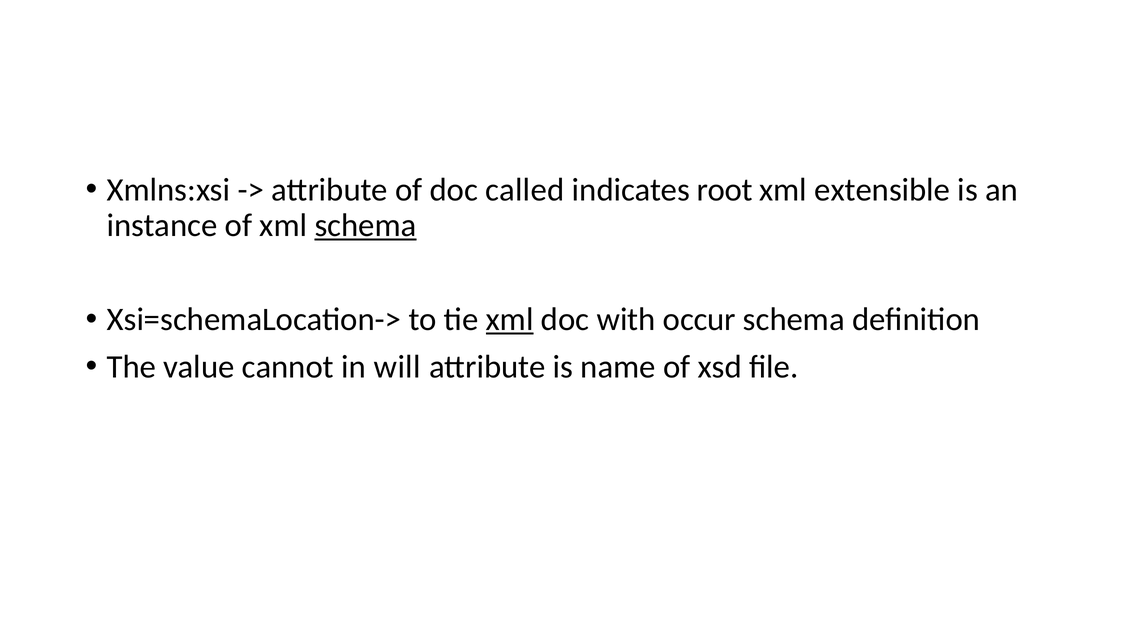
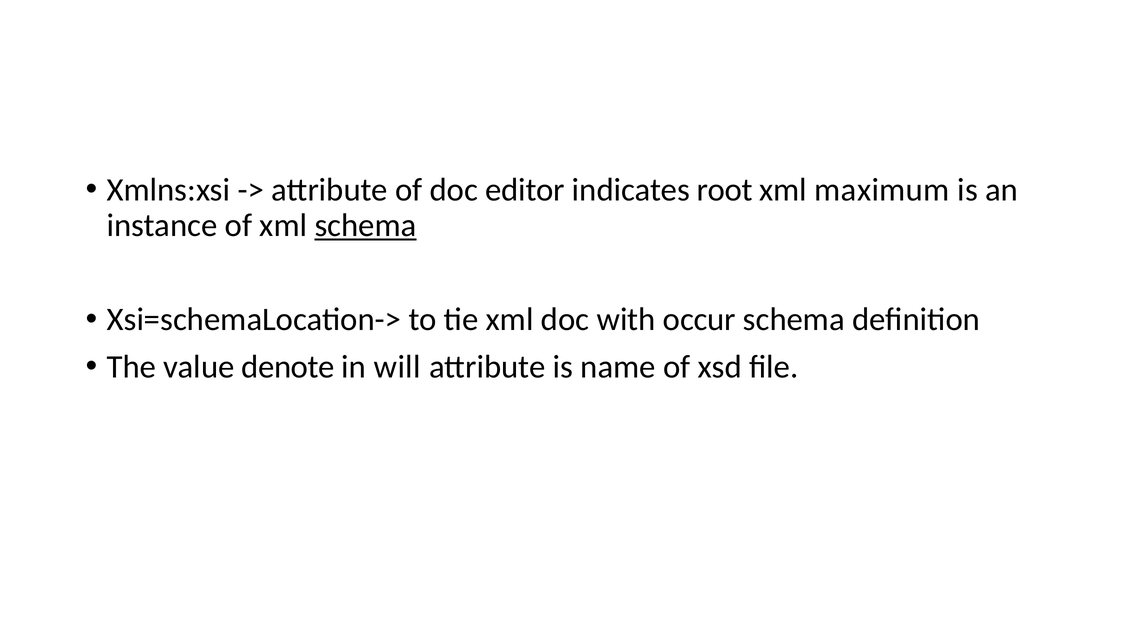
called: called -> editor
extensible: extensible -> maximum
xml at (510, 320) underline: present -> none
cannot: cannot -> denote
